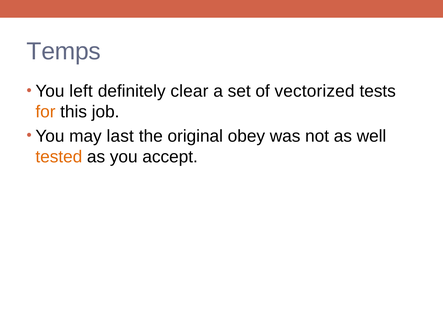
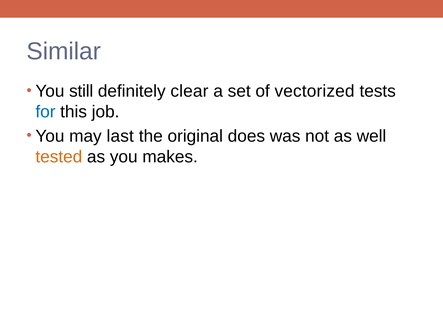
Temps: Temps -> Similar
left: left -> still
for colour: orange -> blue
obey: obey -> does
accept: accept -> makes
